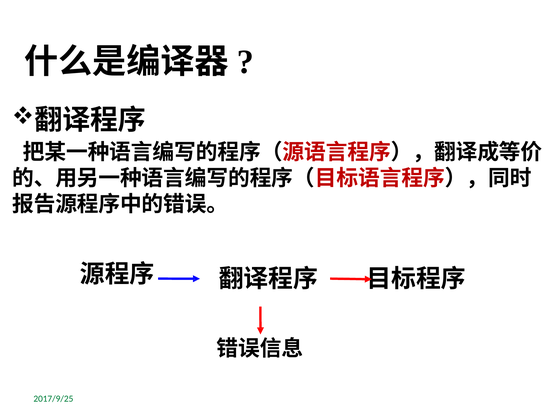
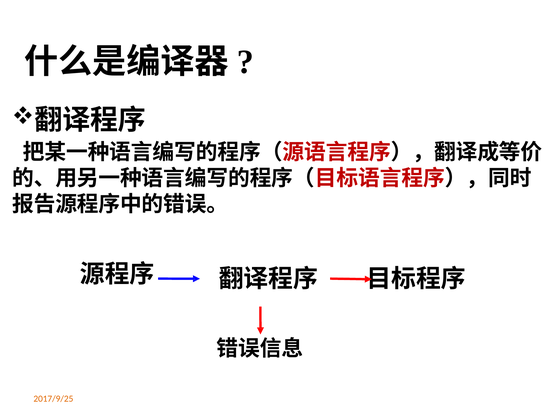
2017/9/25 colour: green -> orange
